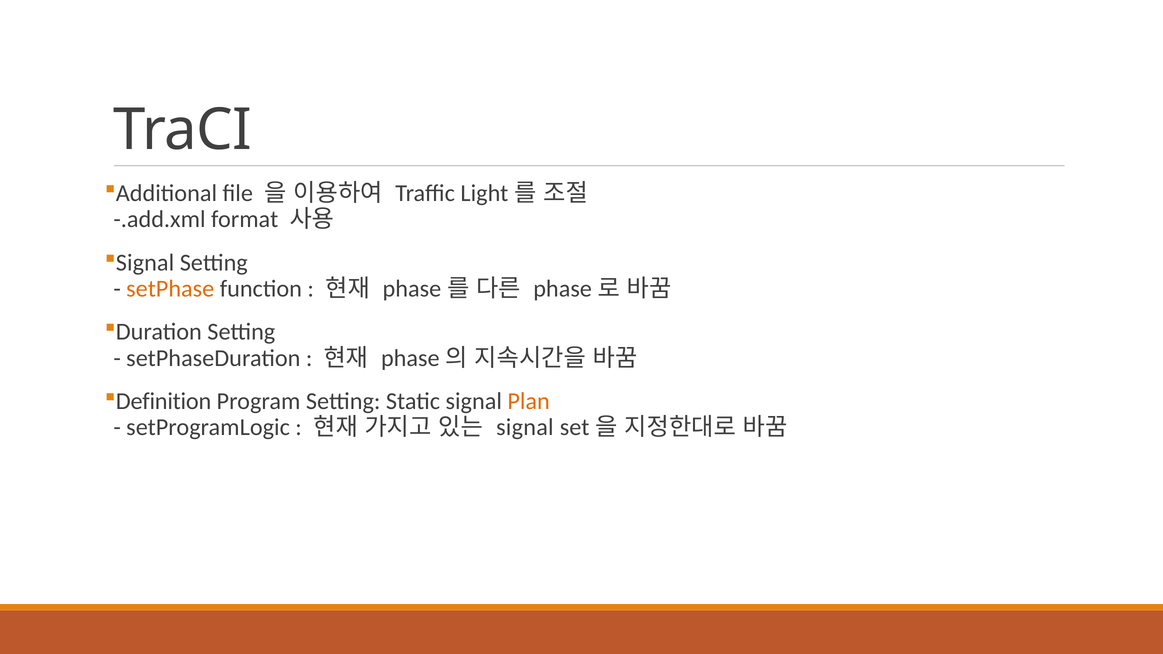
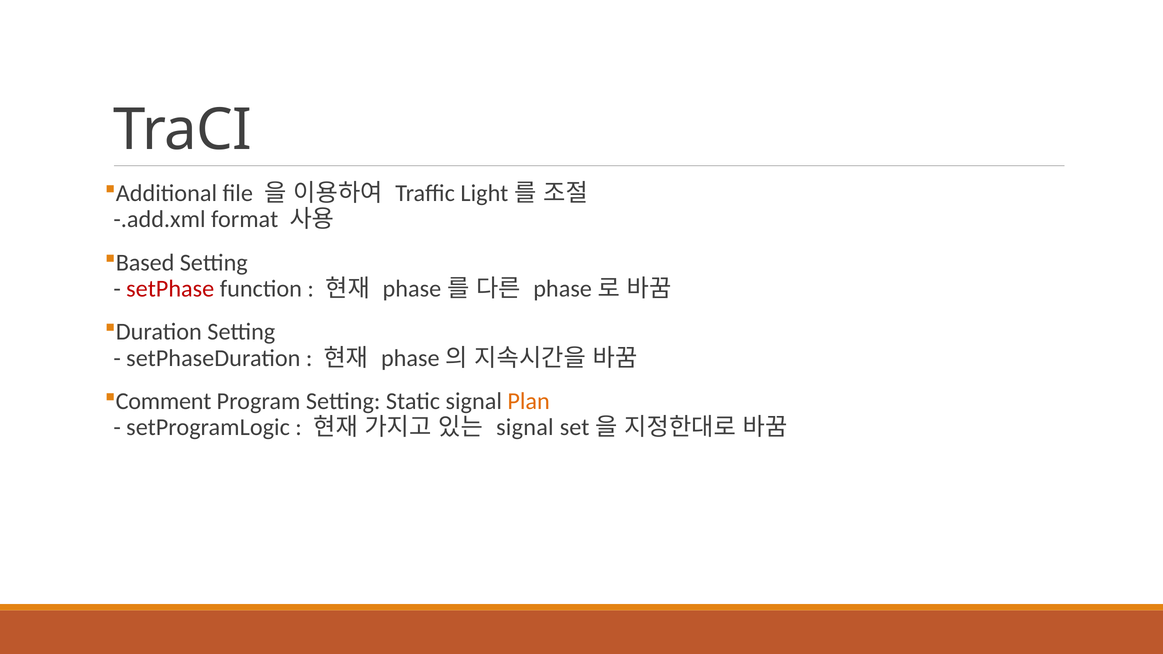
Signal at (145, 263): Signal -> Based
setPhase colour: orange -> red
Definition: Definition -> Comment
